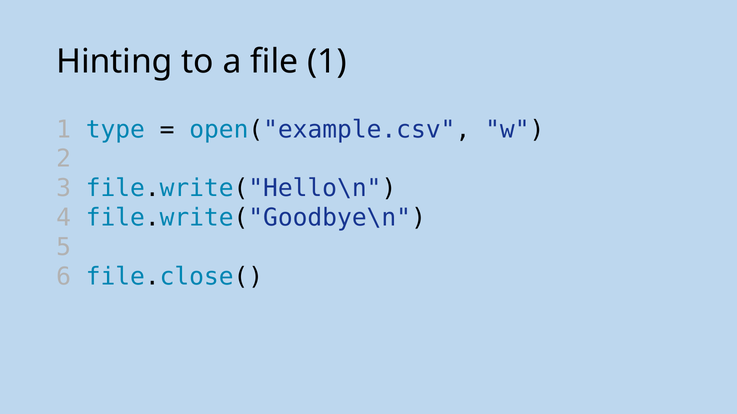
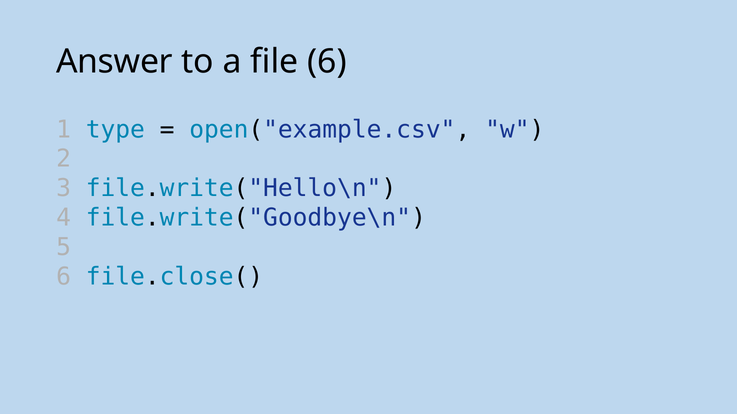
Hinting: Hinting -> Answer
file 1: 1 -> 6
